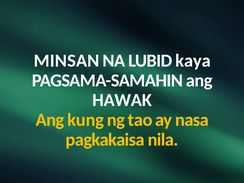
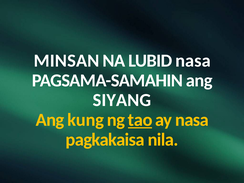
LUBID kaya: kaya -> nasa
HAWAK: HAWAK -> SIYANG
tao underline: none -> present
